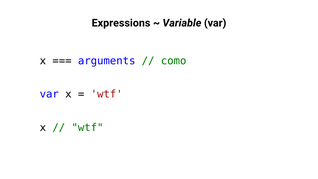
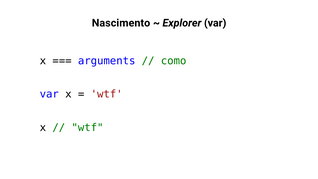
Expressions: Expressions -> Nascimento
Variable: Variable -> Explorer
